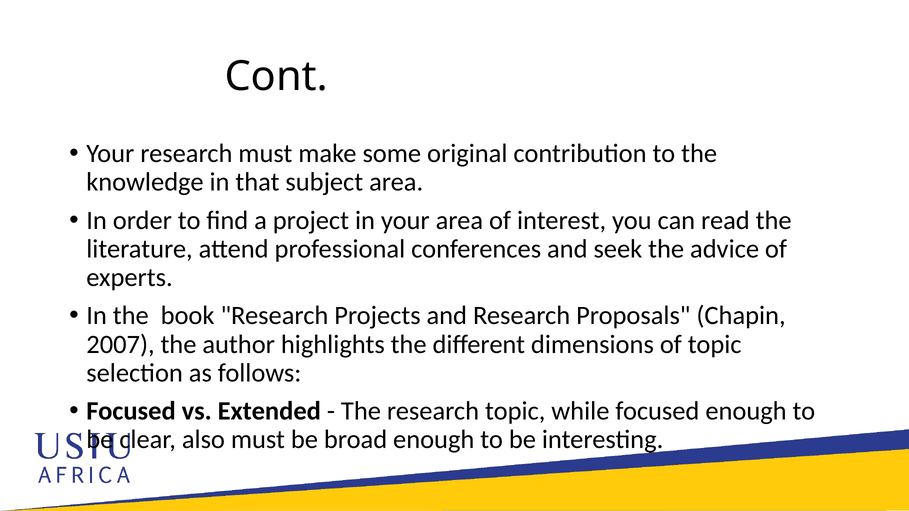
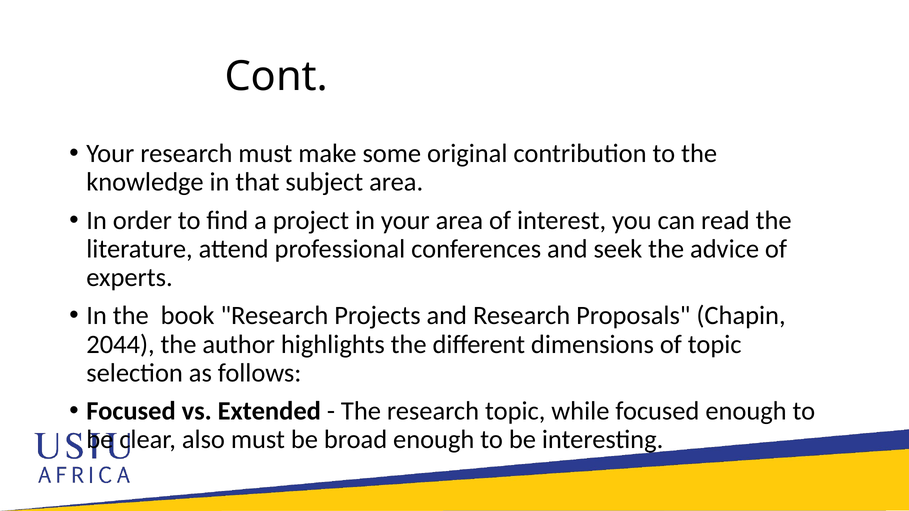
2007: 2007 -> 2044
